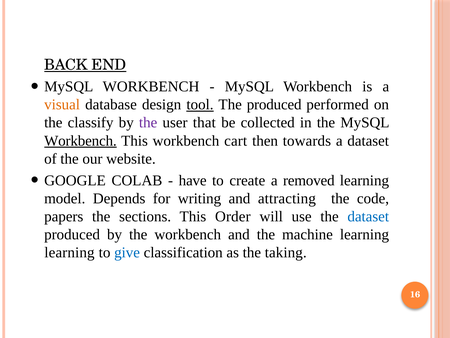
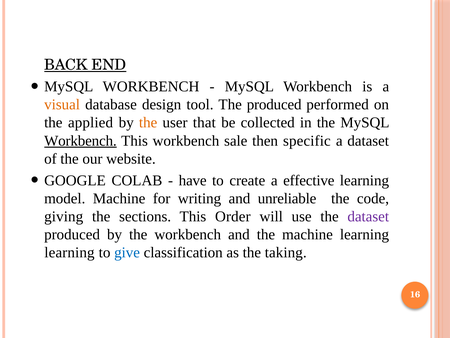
tool underline: present -> none
classify: classify -> applied
the at (148, 123) colour: purple -> orange
cart: cart -> sale
towards: towards -> specific
removed: removed -> effective
model Depends: Depends -> Machine
attracting: attracting -> unreliable
papers: papers -> giving
dataset at (368, 216) colour: blue -> purple
